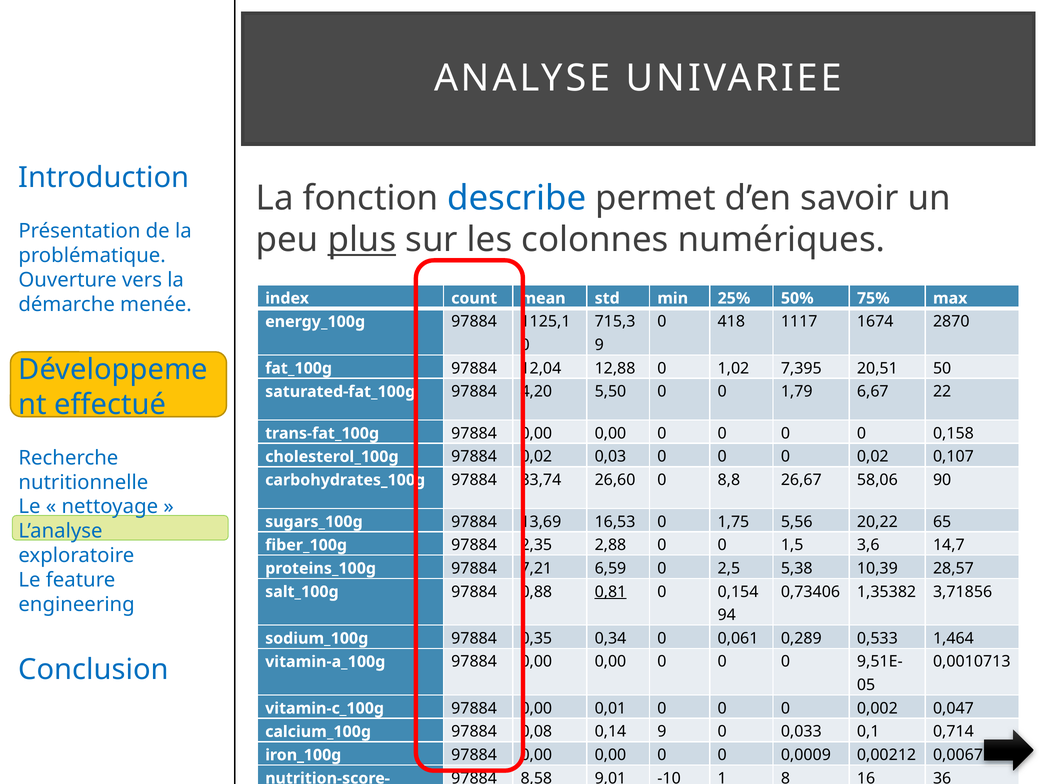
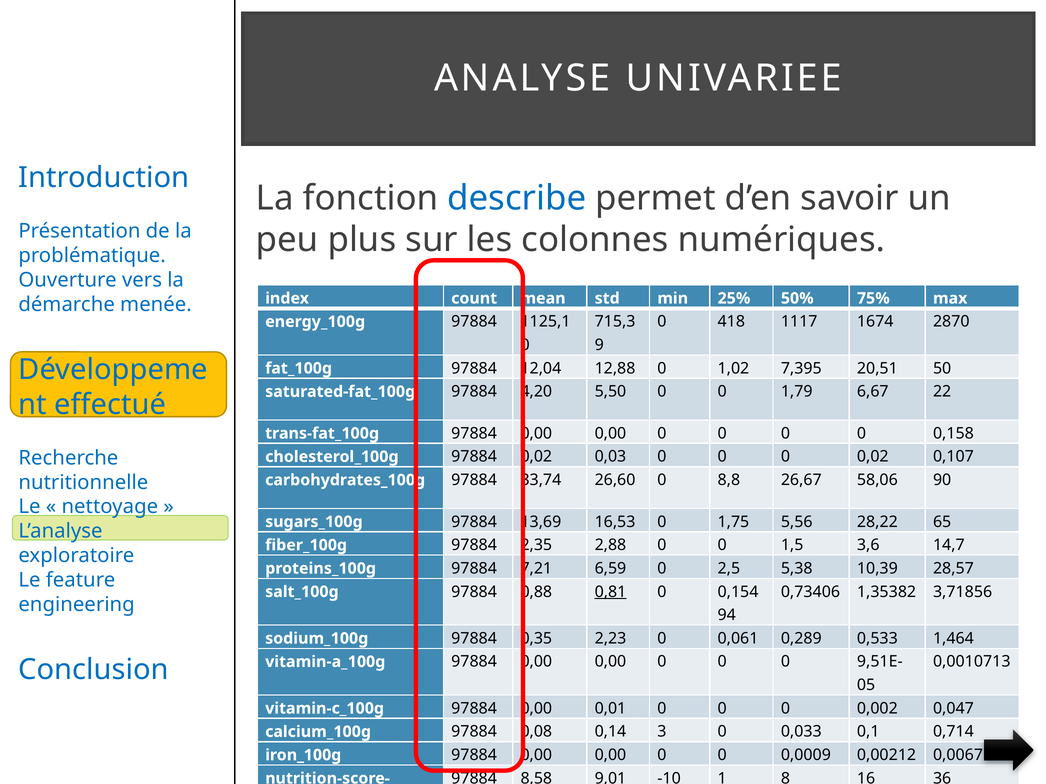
plus underline: present -> none
20,22: 20,22 -> 28,22
0,34: 0,34 -> 2,23
0,14 9: 9 -> 3
